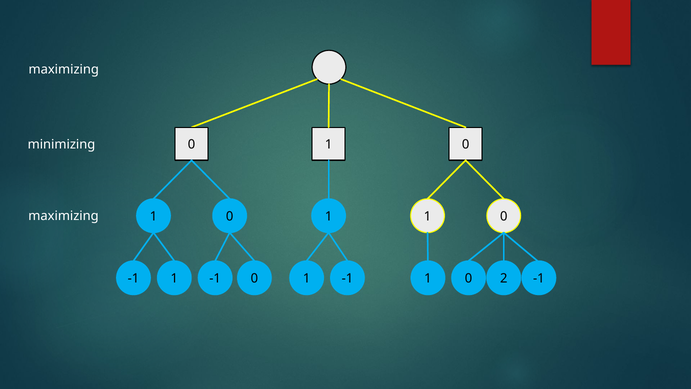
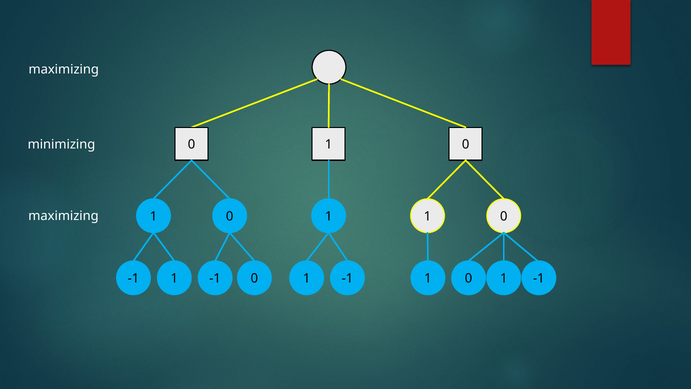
2 at (504, 278): 2 -> 1
